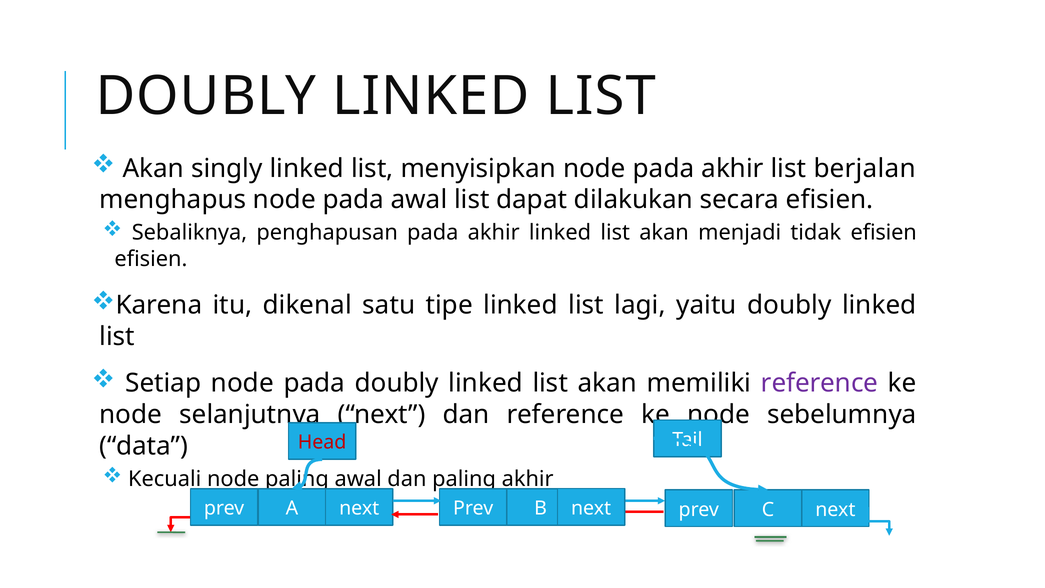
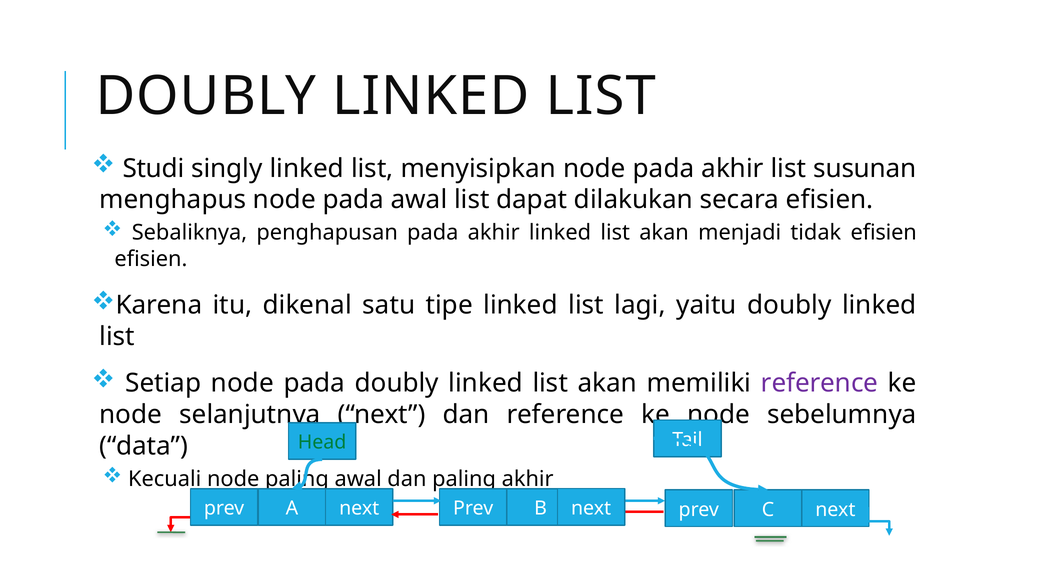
Akan at (153, 168): Akan -> Studi
berjalan: berjalan -> susunan
Head colour: red -> green
